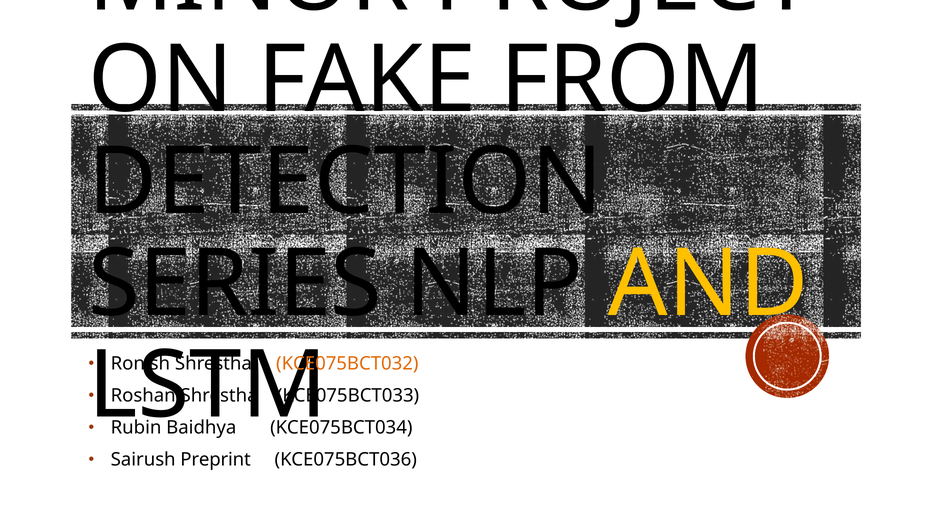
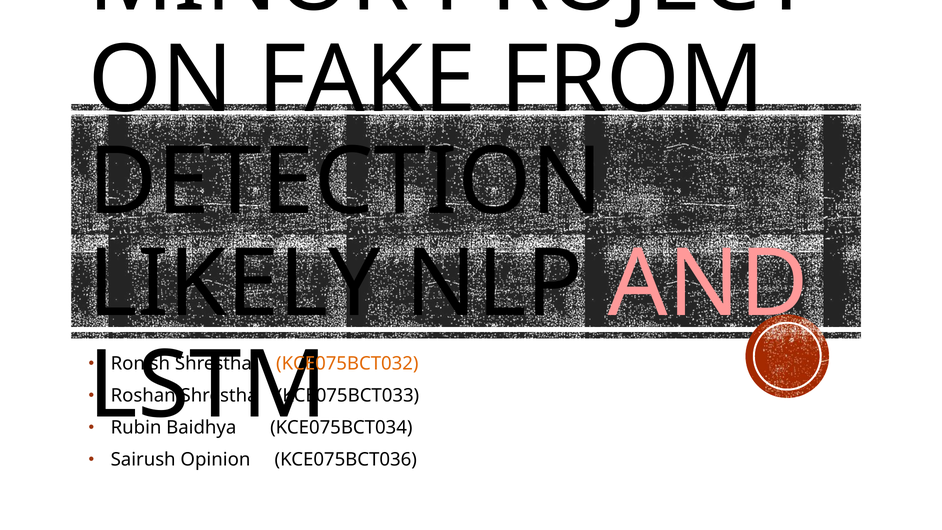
SERIES: SERIES -> LIKELY
AND colour: yellow -> pink
Preprint: Preprint -> Opinion
